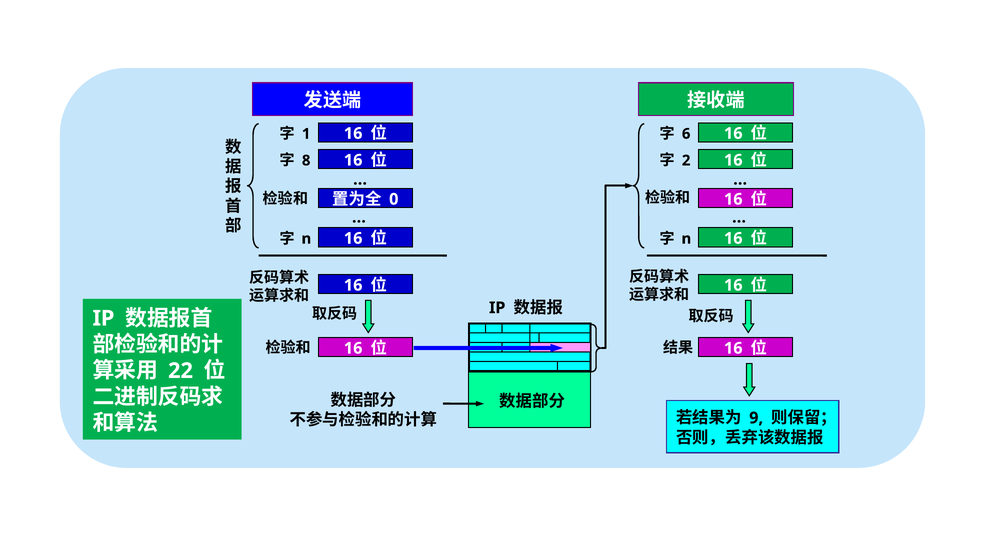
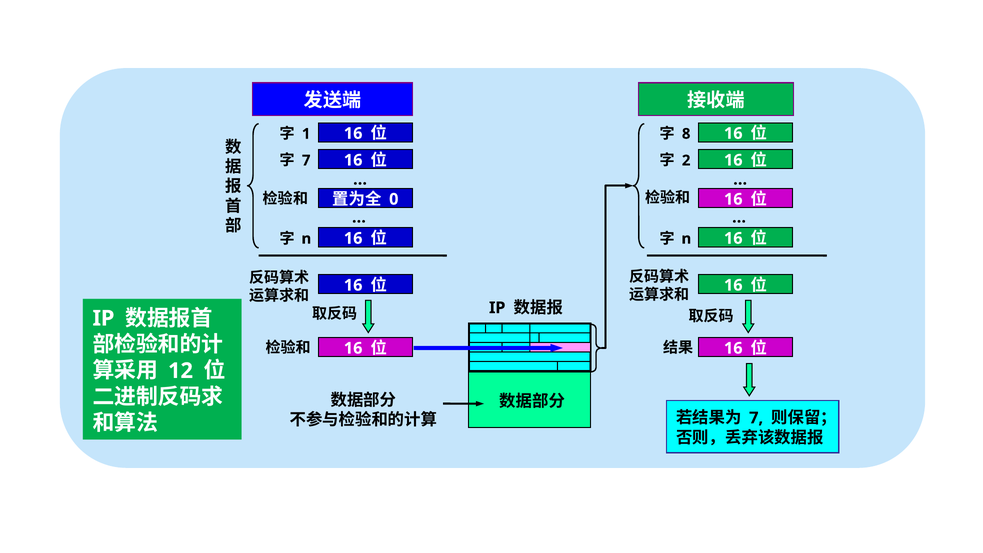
6: 6 -> 8
8 at (306, 160): 8 -> 7
22: 22 -> 12
9 at (756, 418): 9 -> 7
